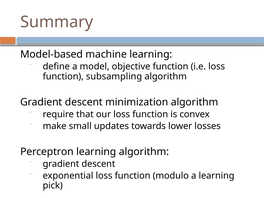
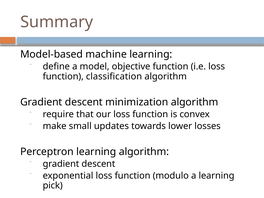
subsampling: subsampling -> classification
